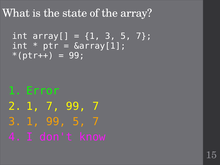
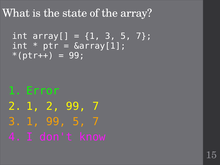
1 7: 7 -> 2
